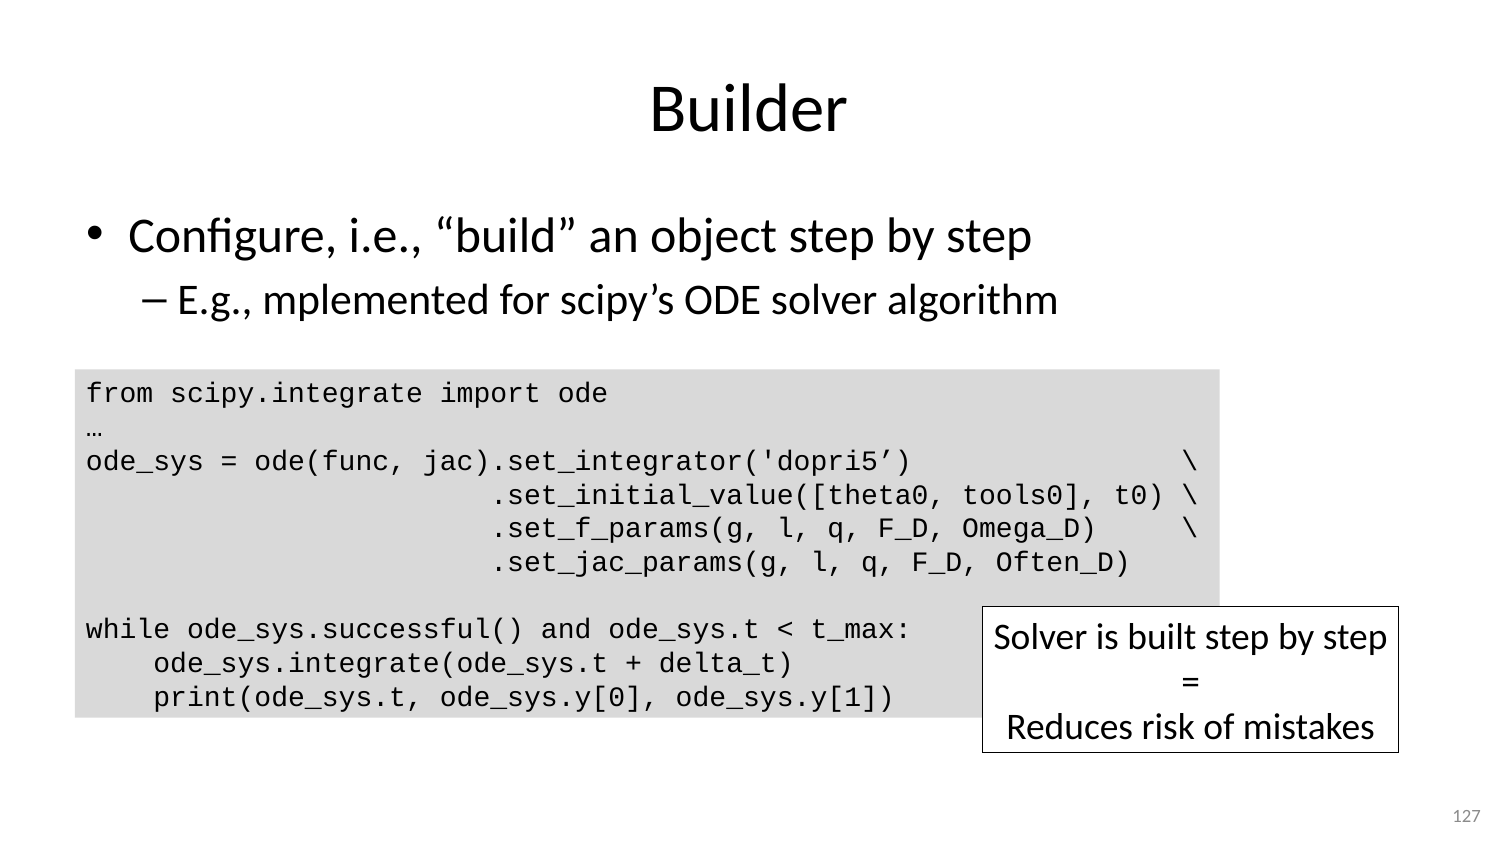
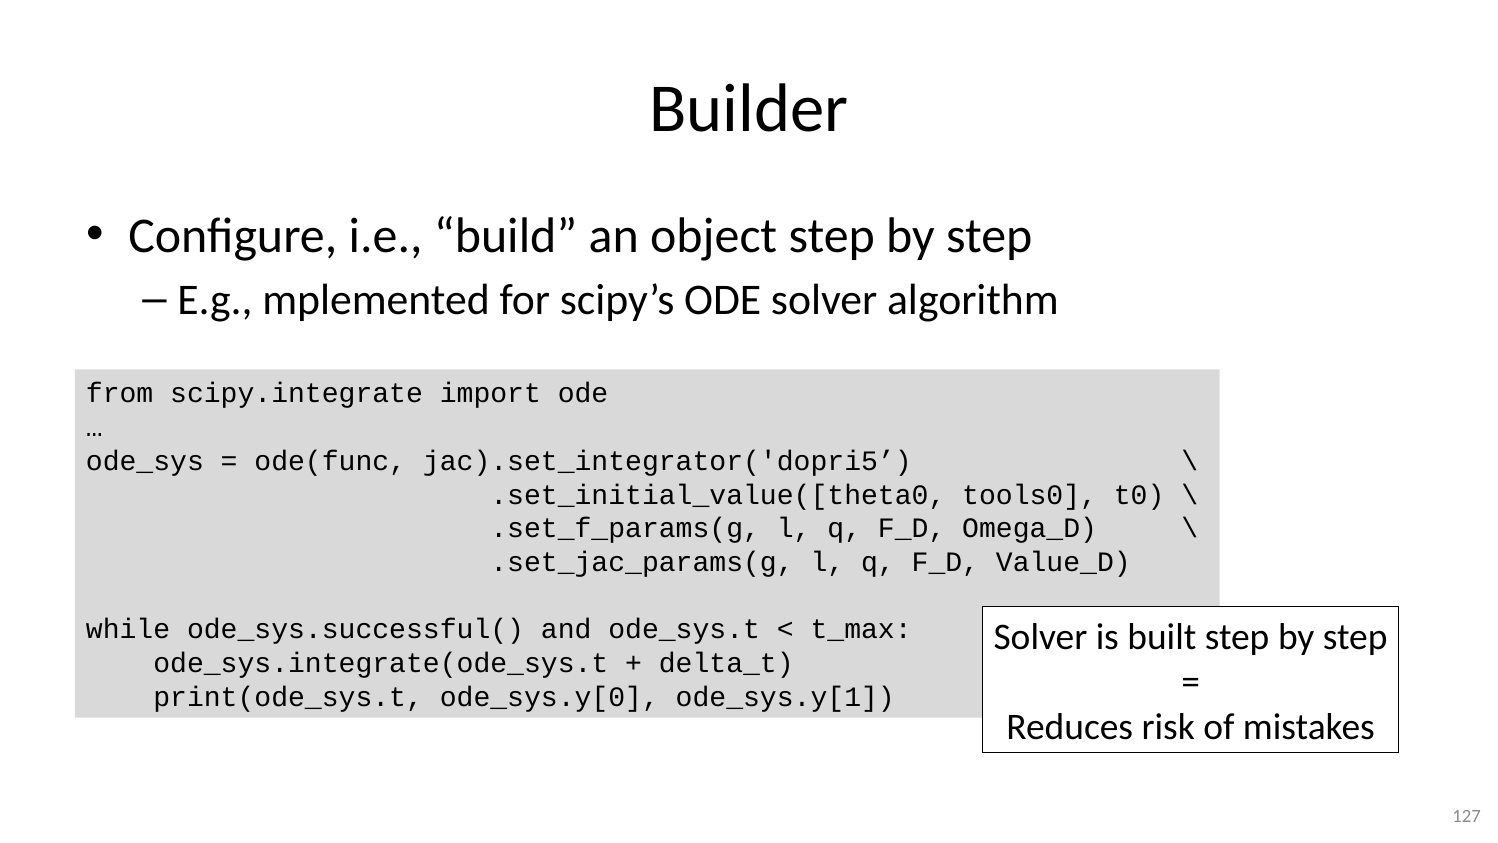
Often_D: Often_D -> Value_D
